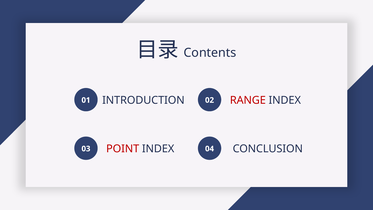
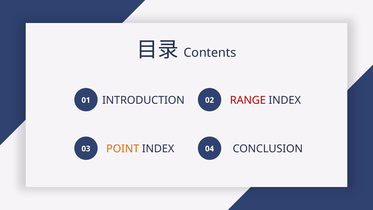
POINT colour: red -> orange
